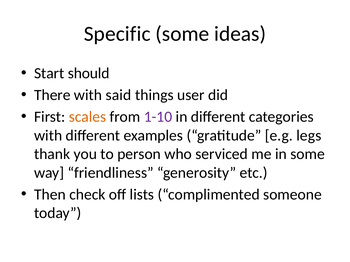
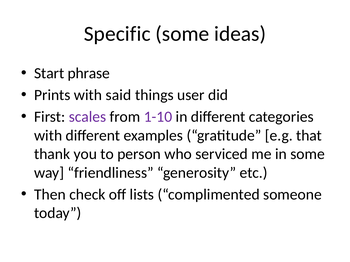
should: should -> phrase
There: There -> Prints
scales colour: orange -> purple
legs: legs -> that
